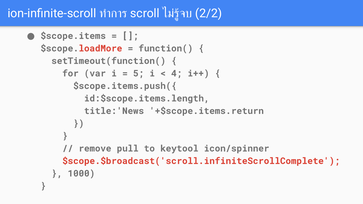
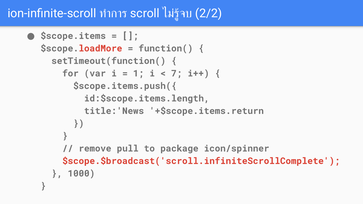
5: 5 -> 1
4: 4 -> 7
keytool: keytool -> package
